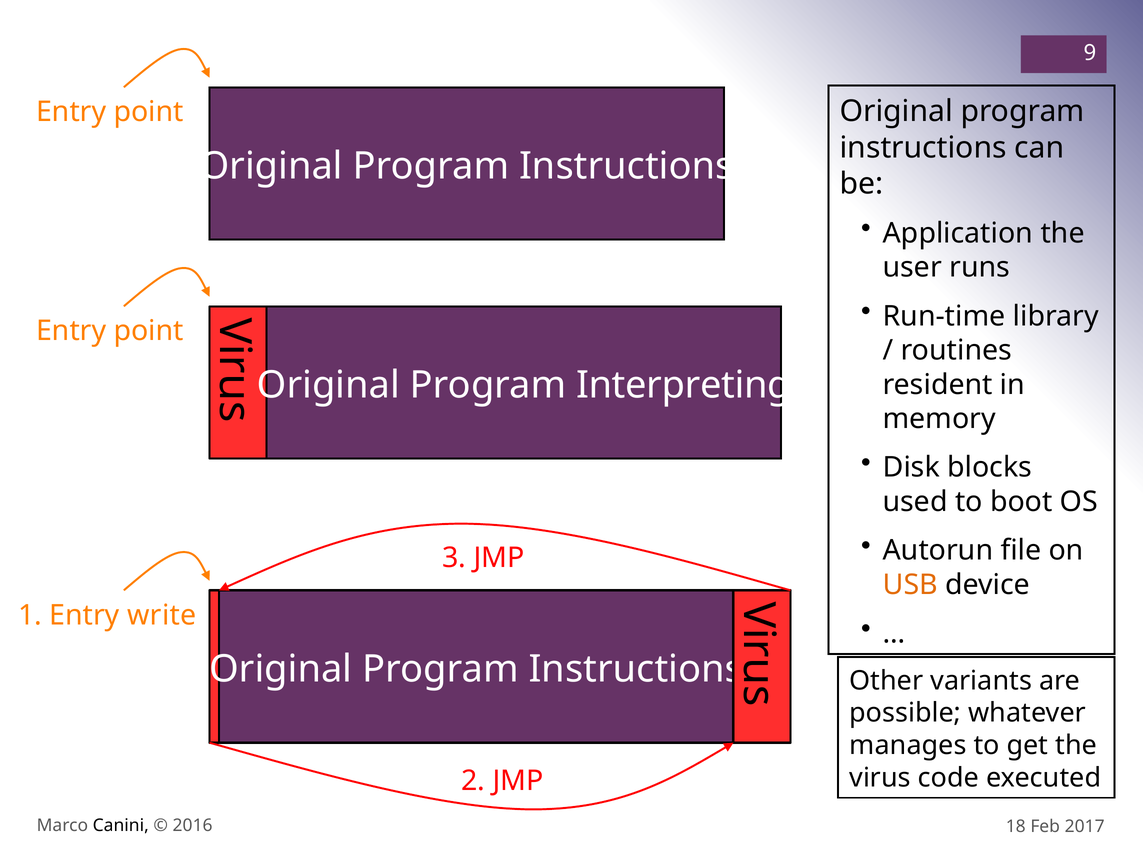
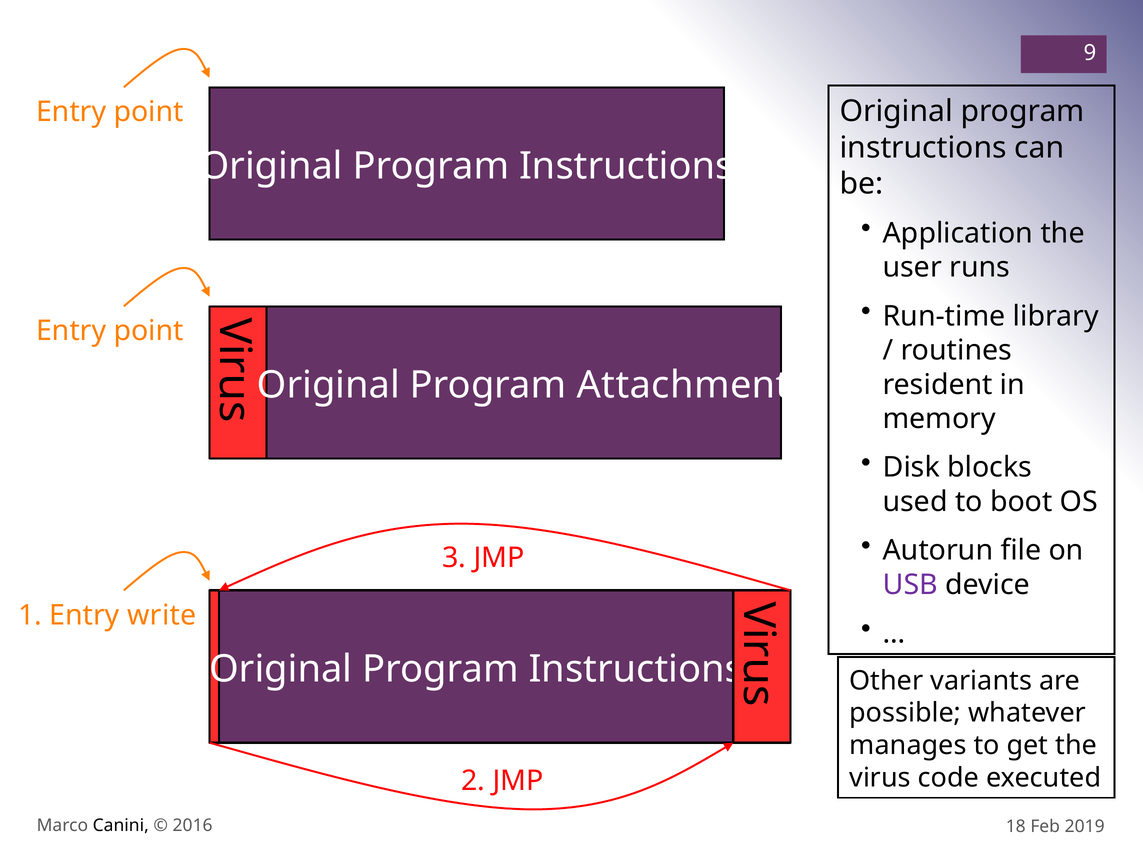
Interpreting: Interpreting -> Attachment
USB colour: orange -> purple
2017: 2017 -> 2019
